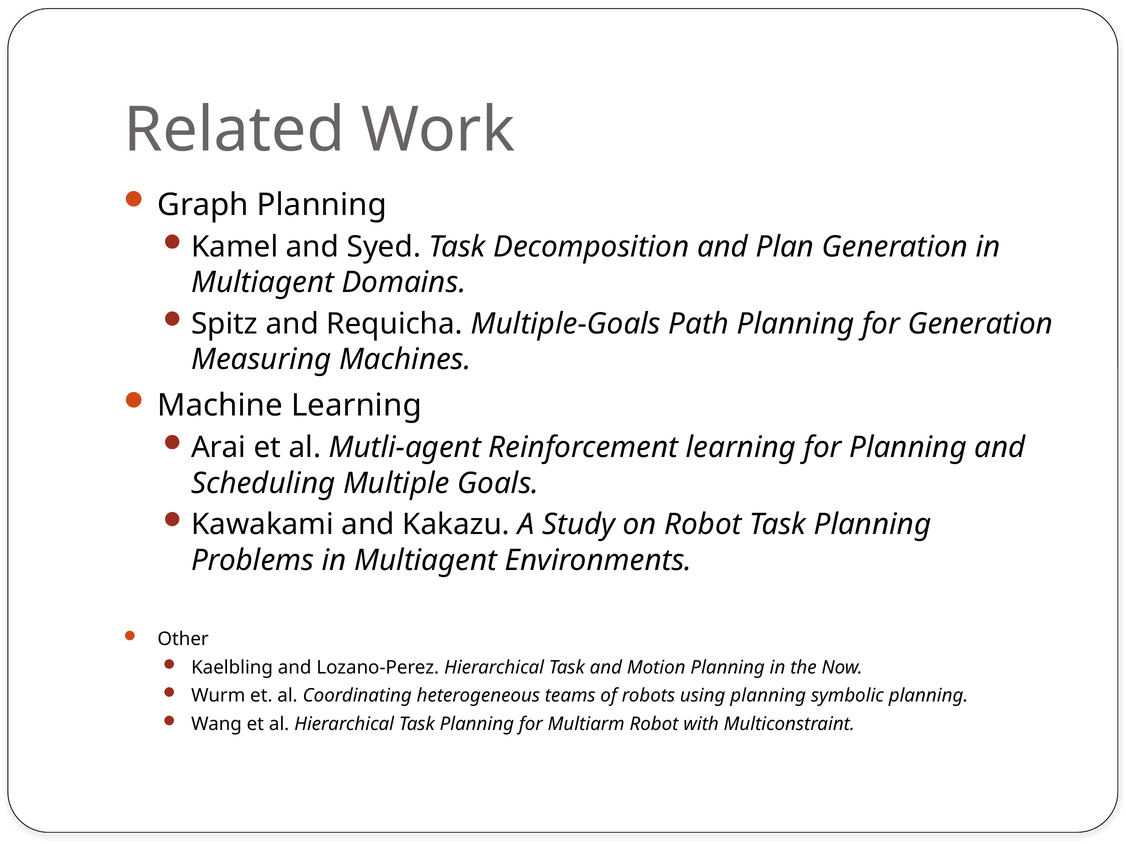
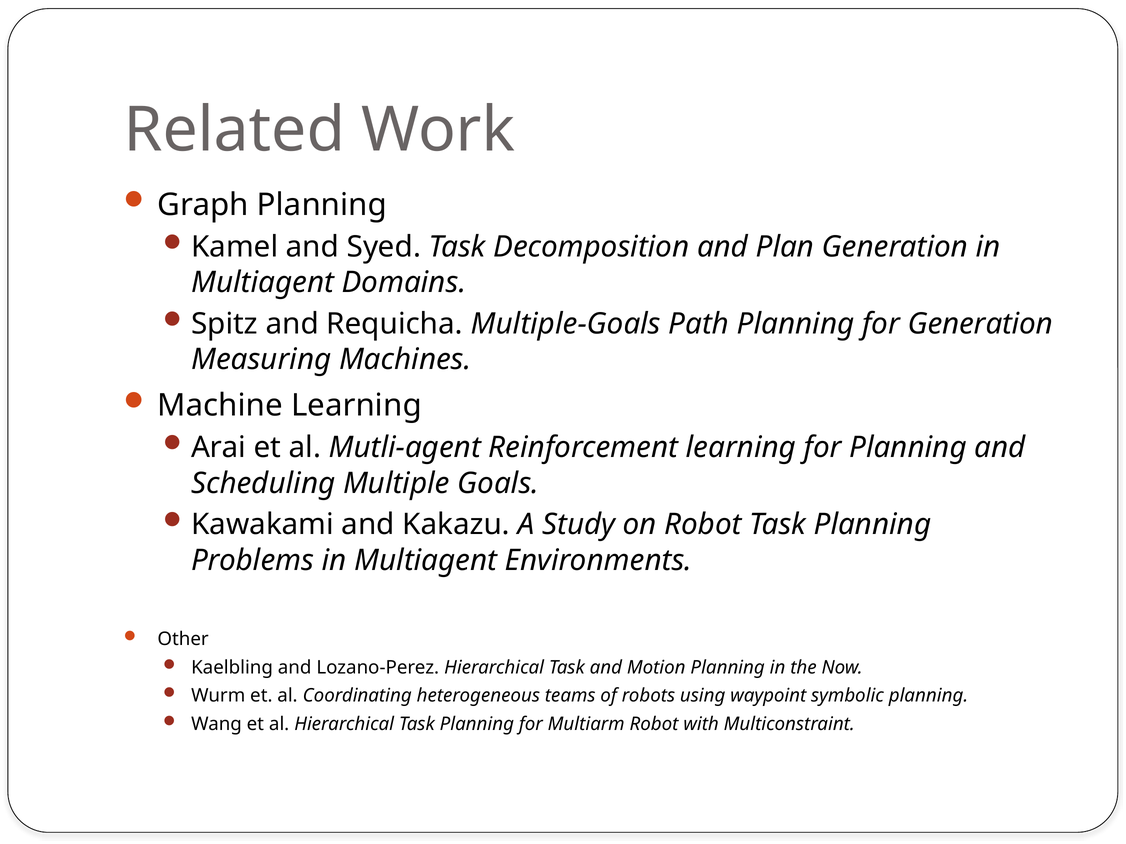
using planning: planning -> waypoint
